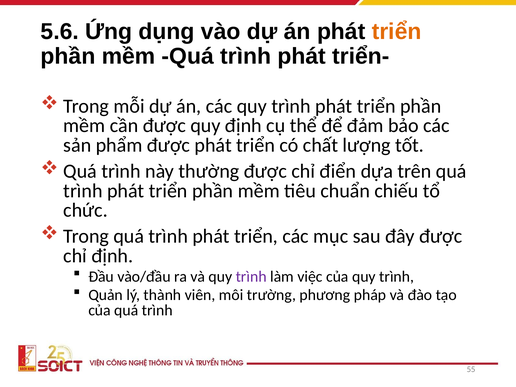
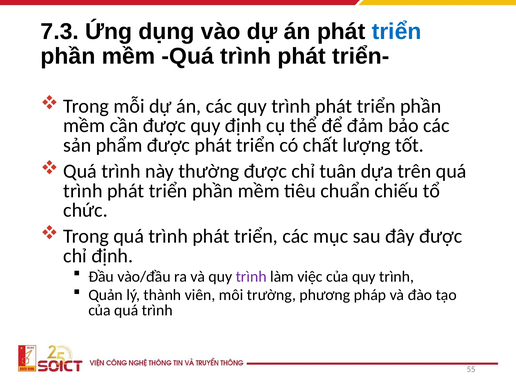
5.6: 5.6 -> 7.3
triển at (397, 32) colour: orange -> blue
điển: điển -> tuân
